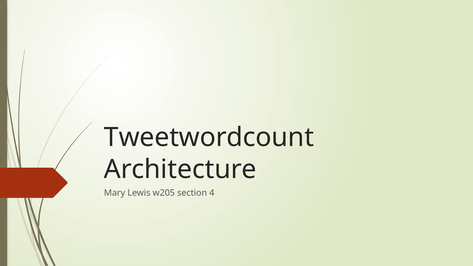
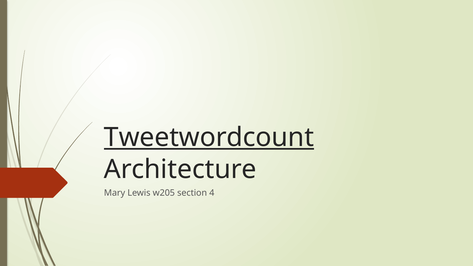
Tweetwordcount underline: none -> present
